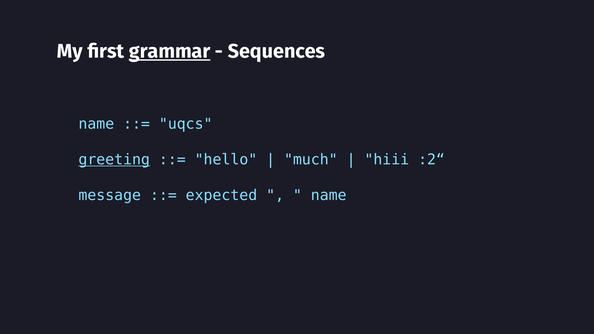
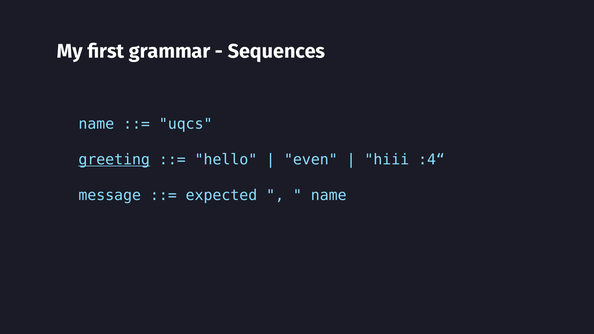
grammar underline: present -> none
much: much -> even
:2“: :2“ -> :4“
